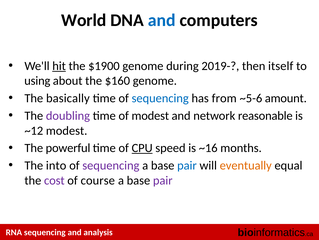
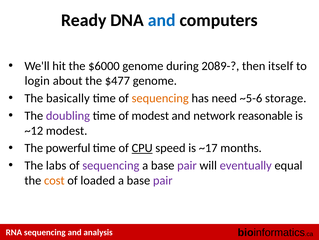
World: World -> Ready
hit underline: present -> none
$1900: $1900 -> $6000
2019-: 2019- -> 2089-
using: using -> login
$160: $160 -> $477
sequencing at (160, 98) colour: blue -> orange
from: from -> need
amount: amount -> storage
~16: ~16 -> ~17
into: into -> labs
pair at (187, 165) colour: blue -> purple
eventually colour: orange -> purple
cost colour: purple -> orange
course: course -> loaded
